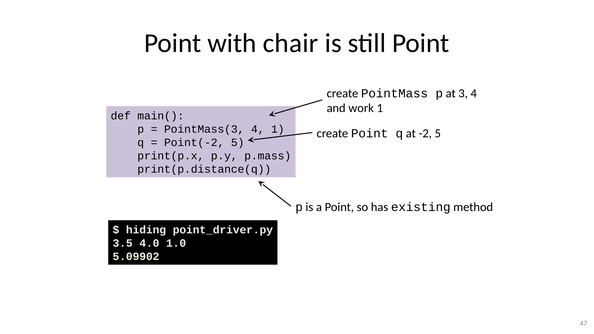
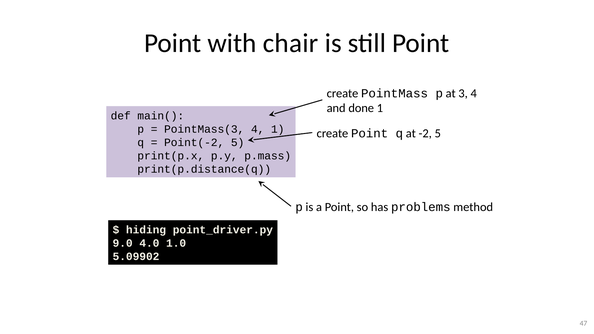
work: work -> done
existing: existing -> problems
3.5: 3.5 -> 9.0
